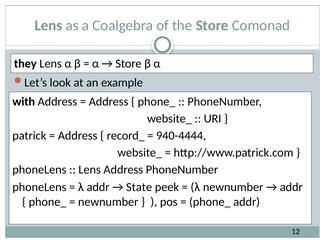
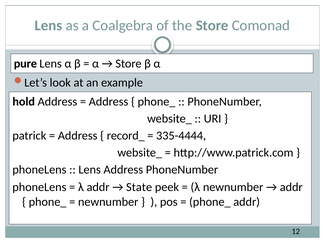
they: they -> pure
with: with -> hold
940-4444: 940-4444 -> 335-4444
